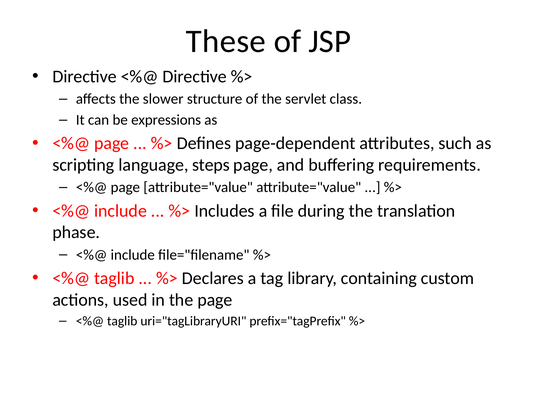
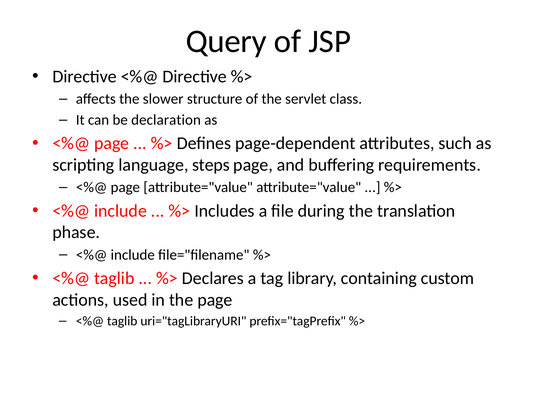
These: These -> Query
expressions: expressions -> declaration
